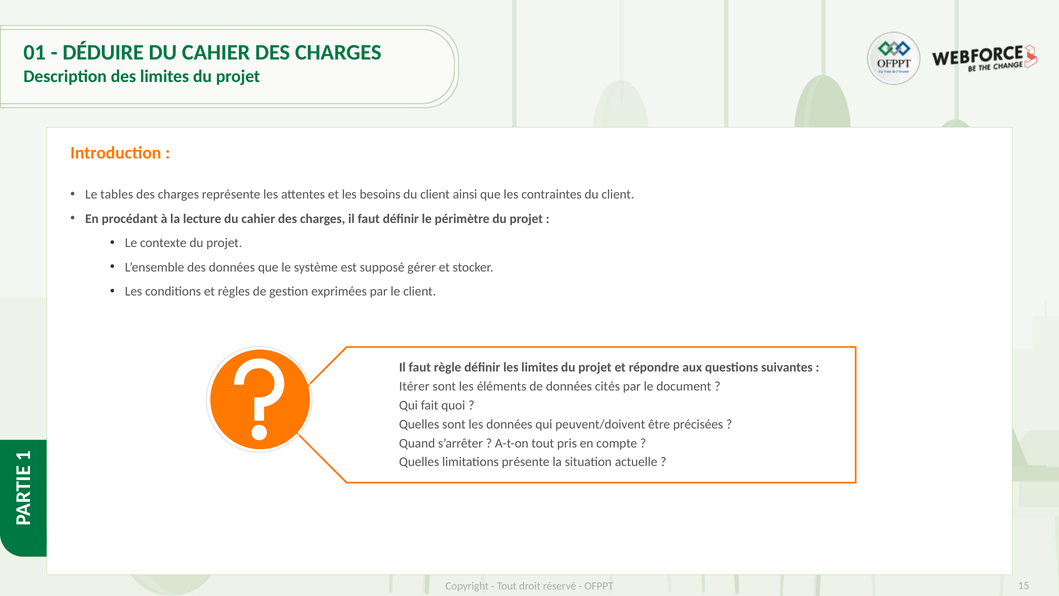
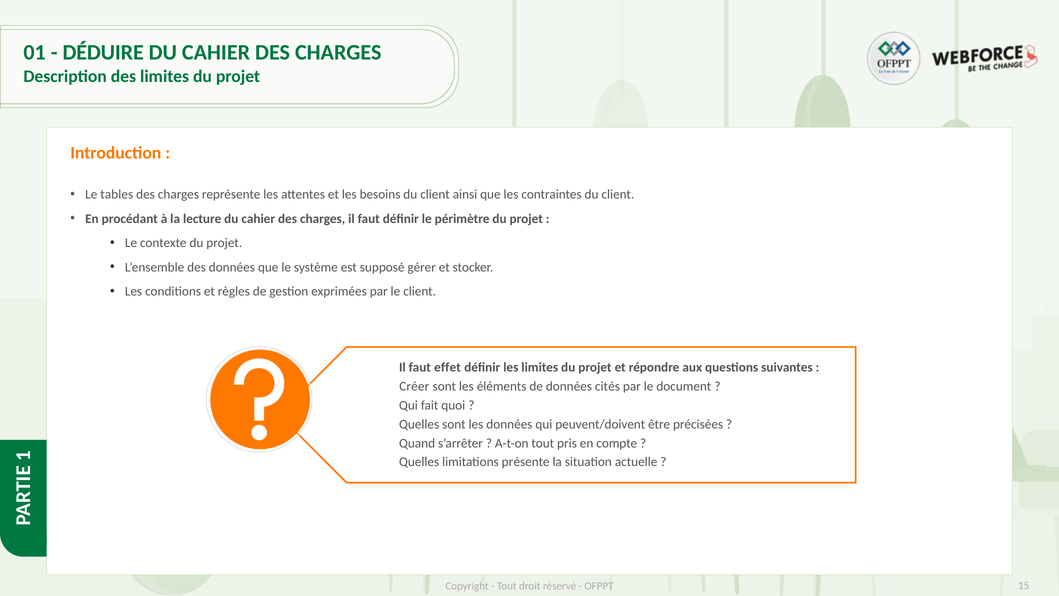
règle: règle -> effet
Itérer: Itérer -> Créer
